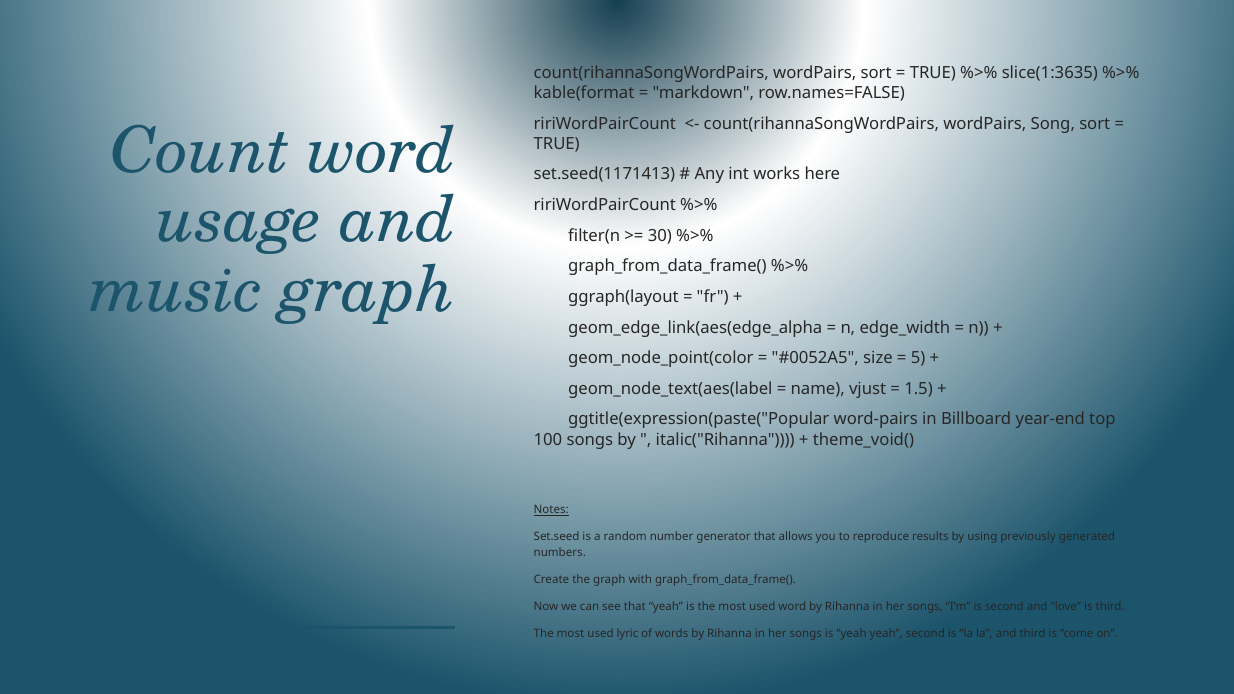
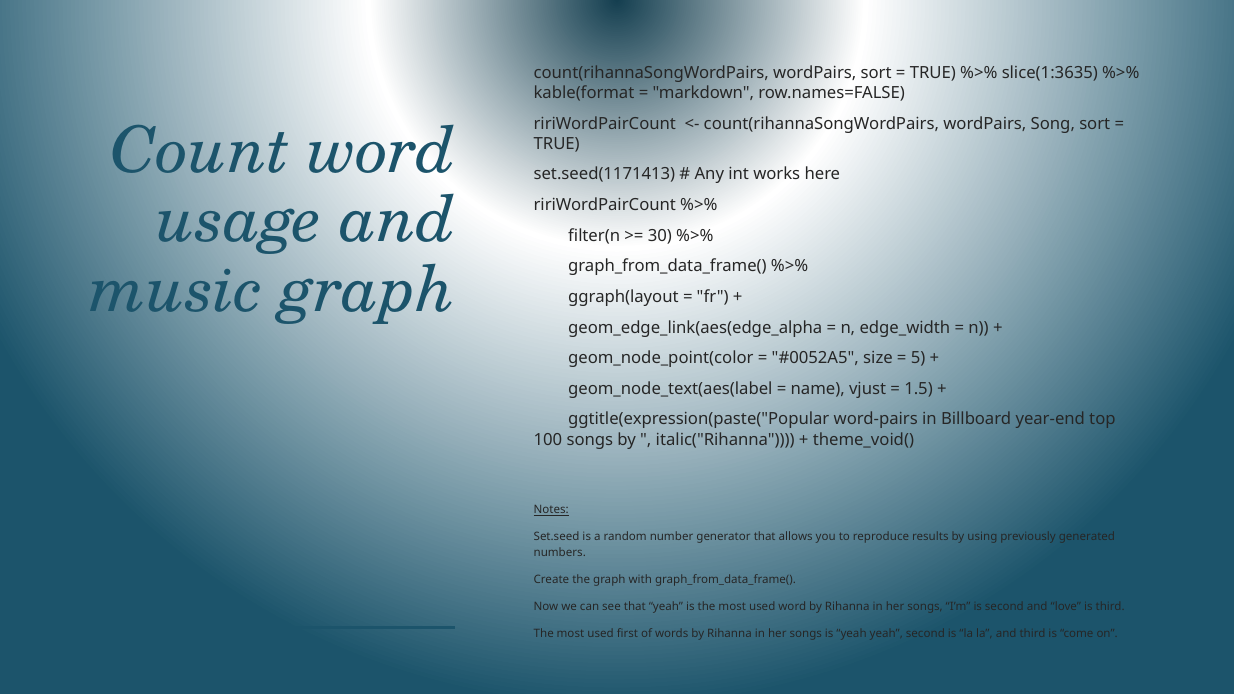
lyric: lyric -> first
